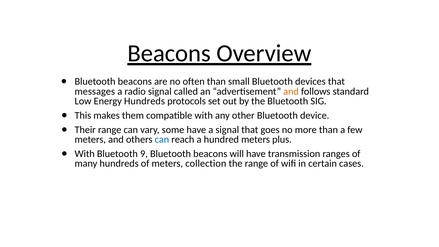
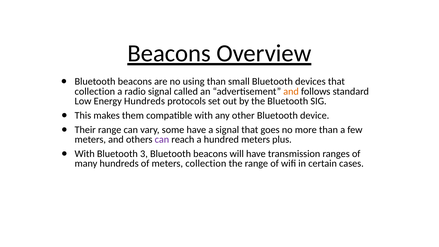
often: often -> using
messages at (95, 91): messages -> collection
can at (162, 139) colour: blue -> purple
9: 9 -> 3
